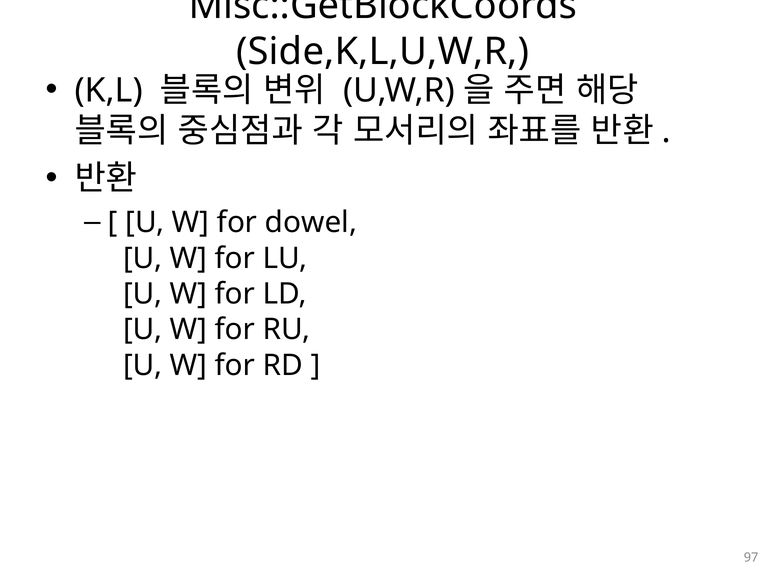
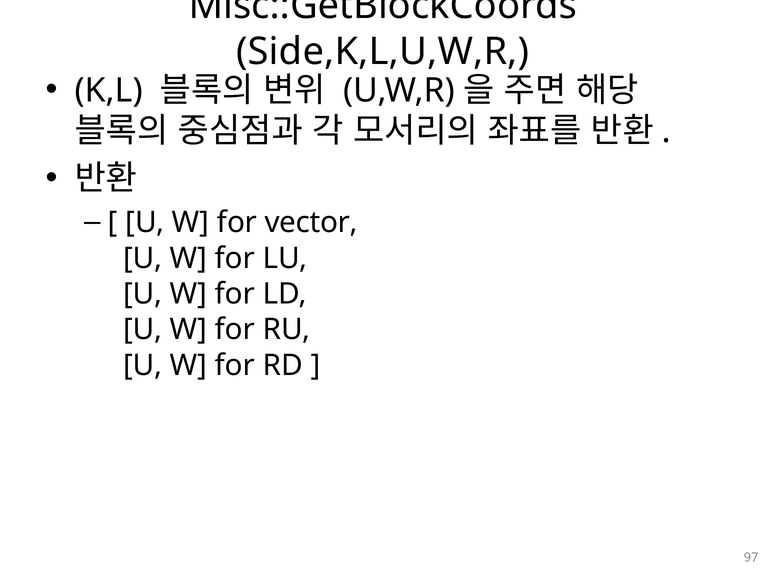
dowel: dowel -> vector
